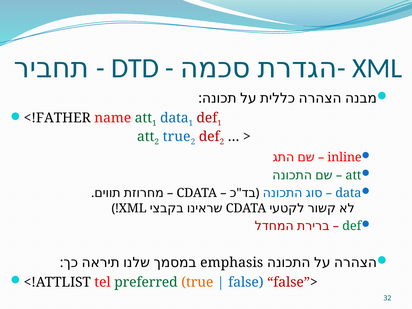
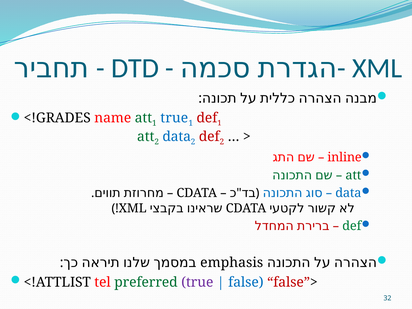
<!FATHER: <!FATHER -> <!GRADES
data at (174, 118): data -> true
true at (177, 137): true -> data
true at (197, 282) colour: orange -> purple
